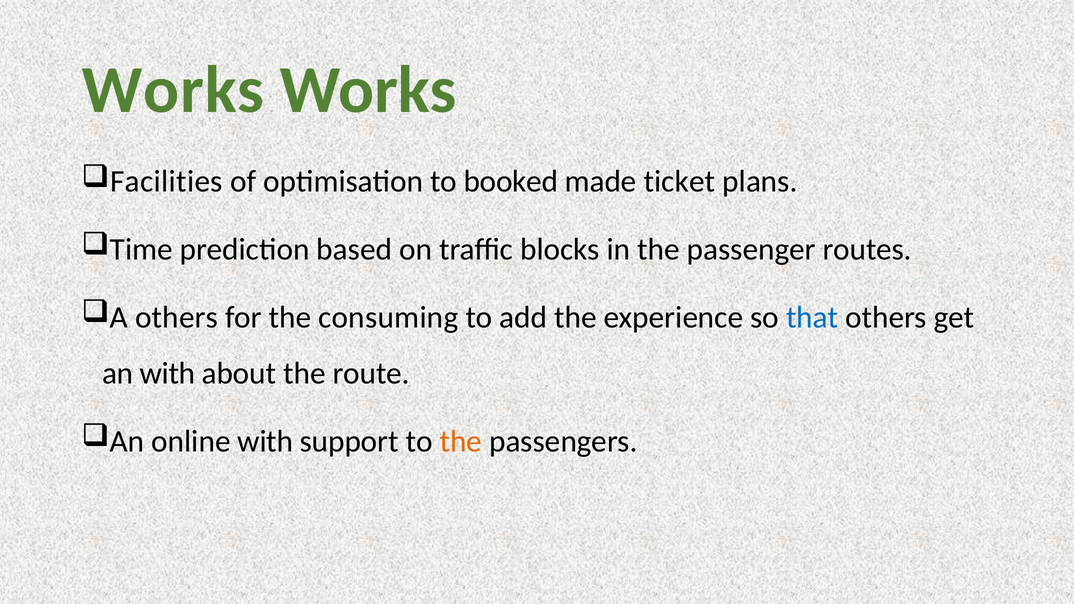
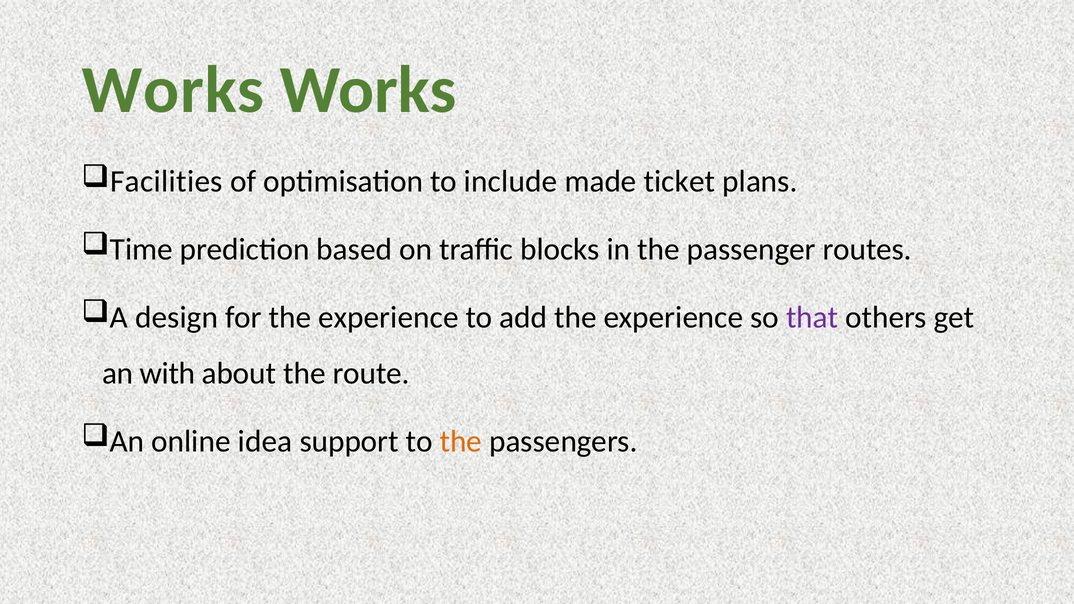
booked: booked -> include
A others: others -> design
for the consuming: consuming -> experience
that colour: blue -> purple
online with: with -> idea
